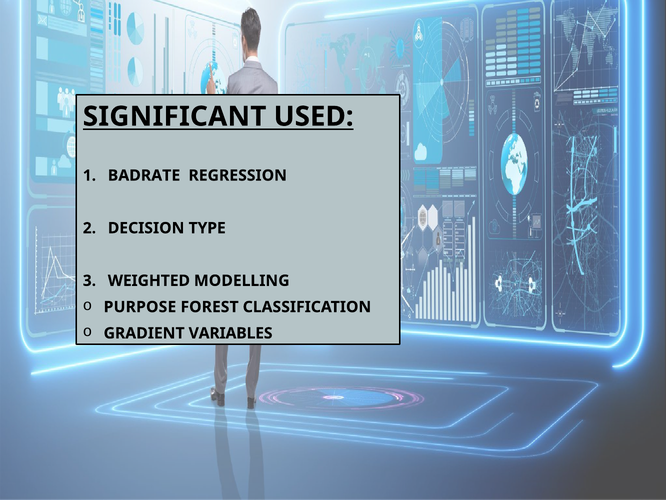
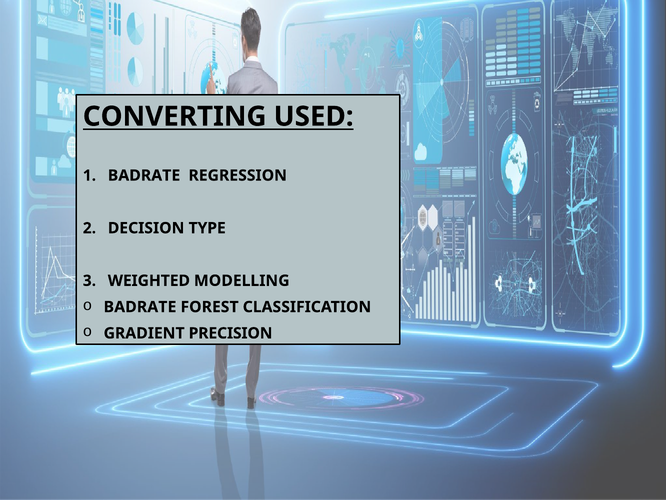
SIGNIFICANT: SIGNIFICANT -> CONVERTING
PURPOSE at (140, 307): PURPOSE -> BADRATE
VARIABLES: VARIABLES -> PRECISION
